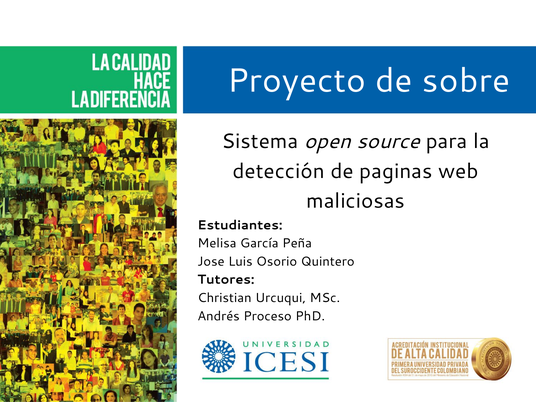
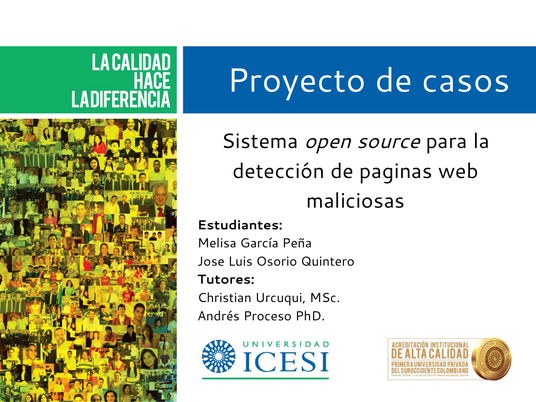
sobre: sobre -> casos
